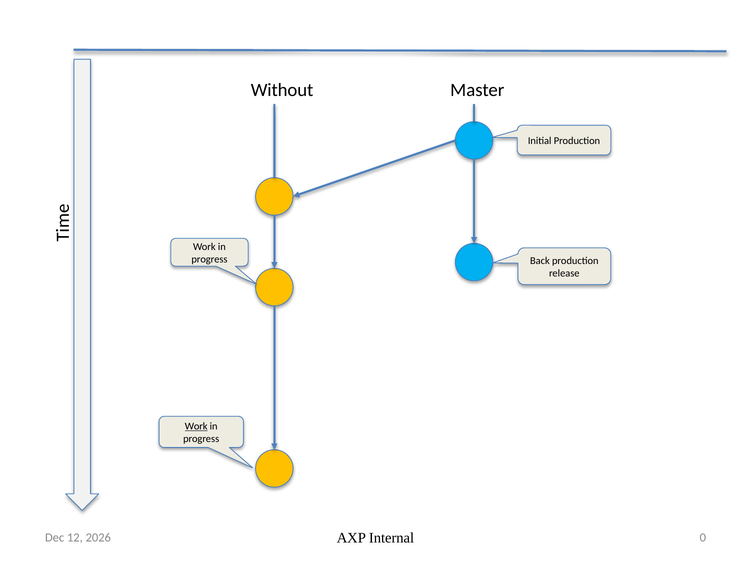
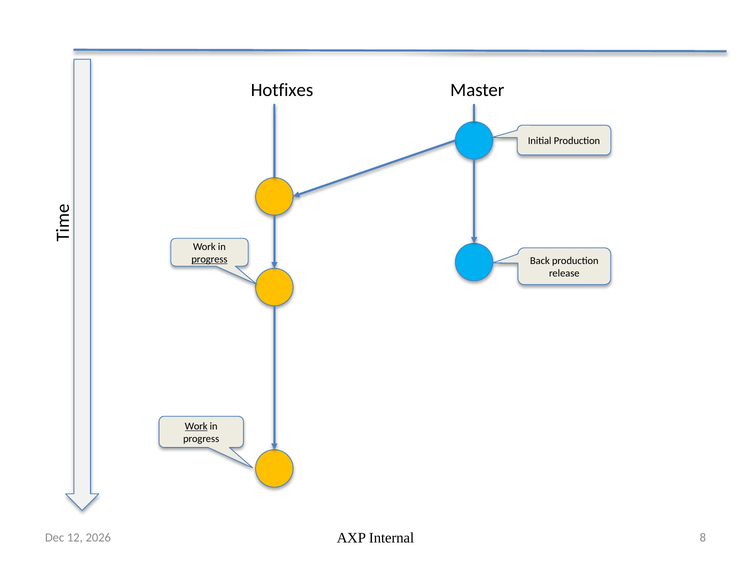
Without: Without -> Hotfixes
progress at (209, 259) underline: none -> present
0: 0 -> 8
